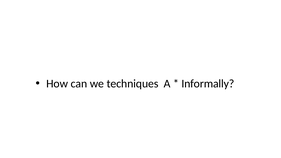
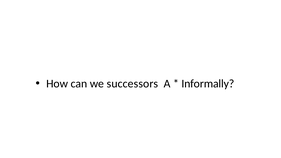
techniques: techniques -> successors
